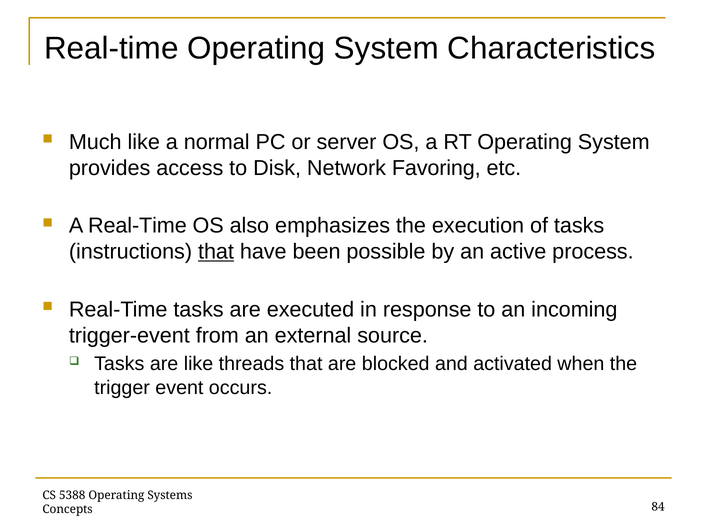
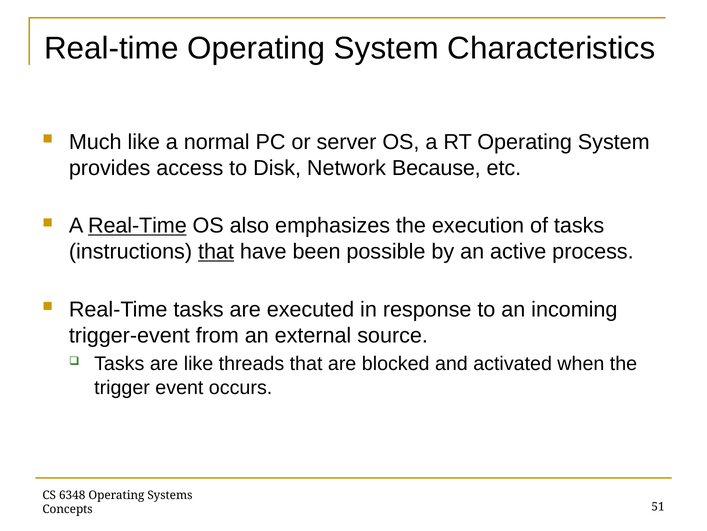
Favoring: Favoring -> Because
Real-Time at (137, 225) underline: none -> present
5388: 5388 -> 6348
84: 84 -> 51
